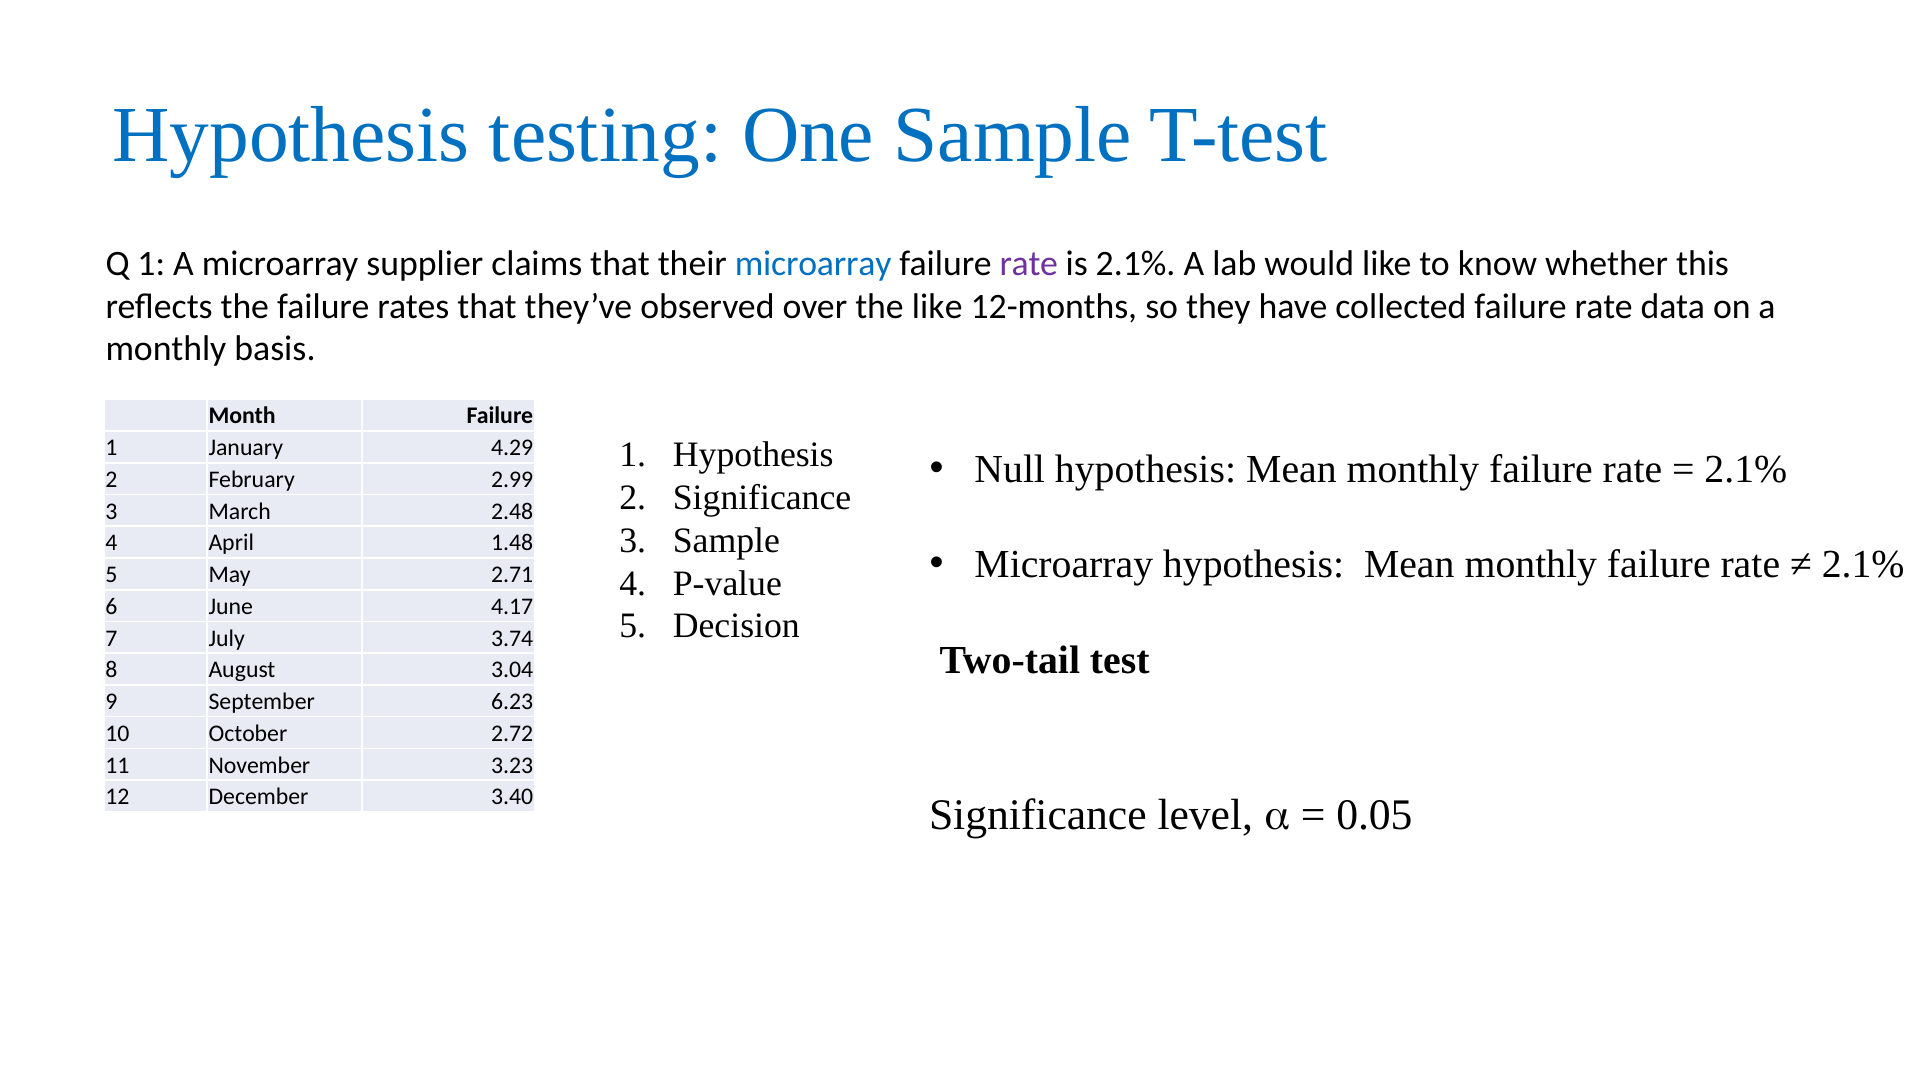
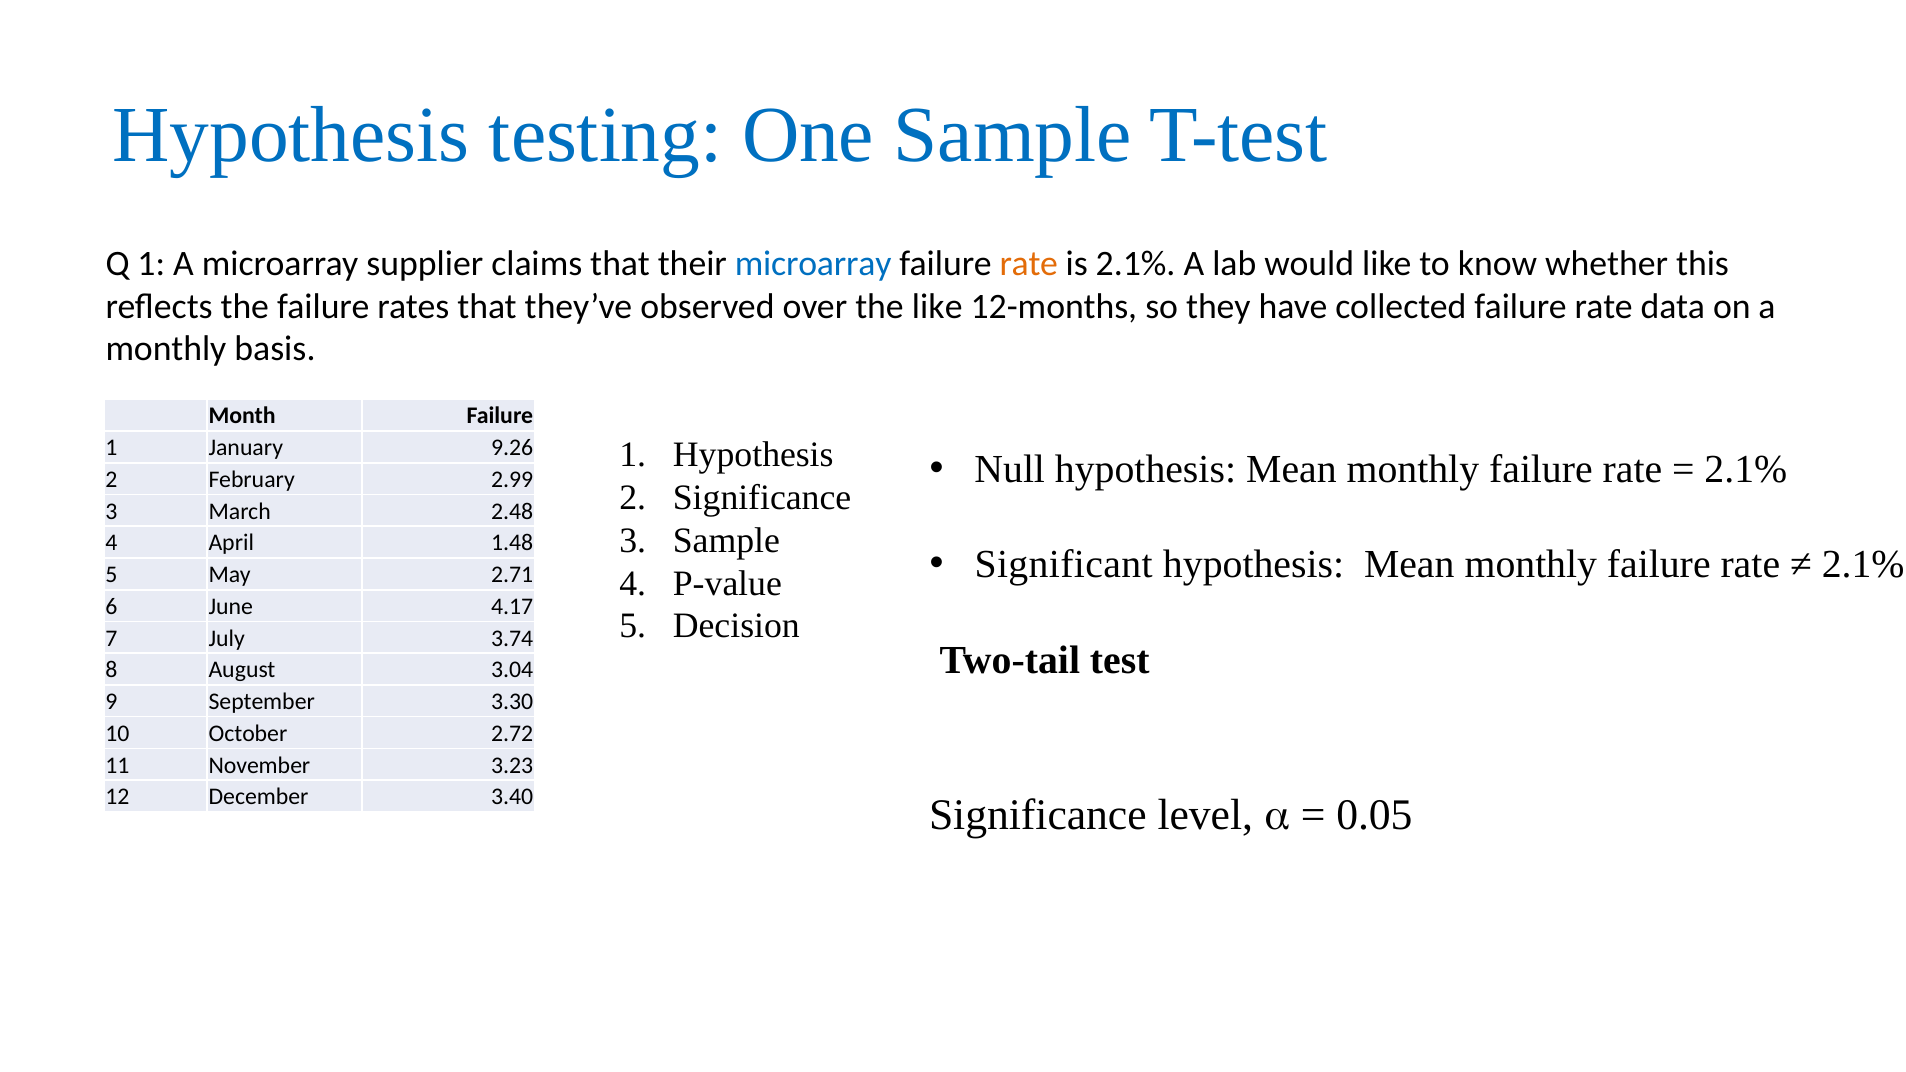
rate at (1029, 263) colour: purple -> orange
4.29: 4.29 -> 9.26
Microarray at (1064, 565): Microarray -> Significant
6.23: 6.23 -> 3.30
